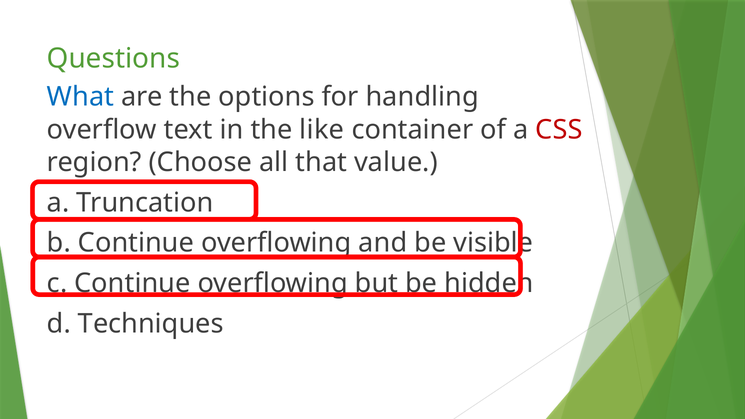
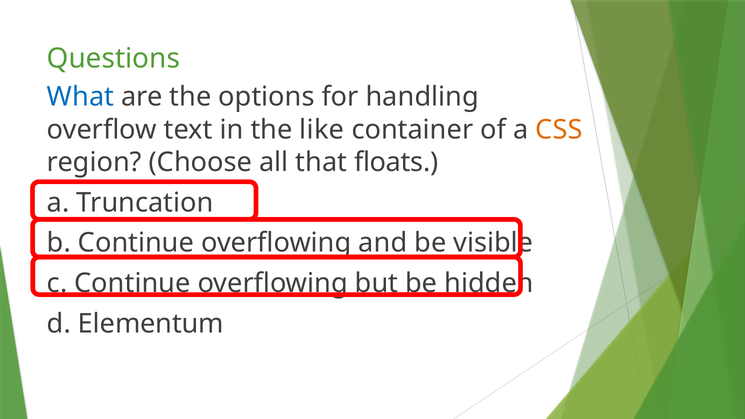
CSS colour: red -> orange
value: value -> floats
Techniques: Techniques -> Elementum
